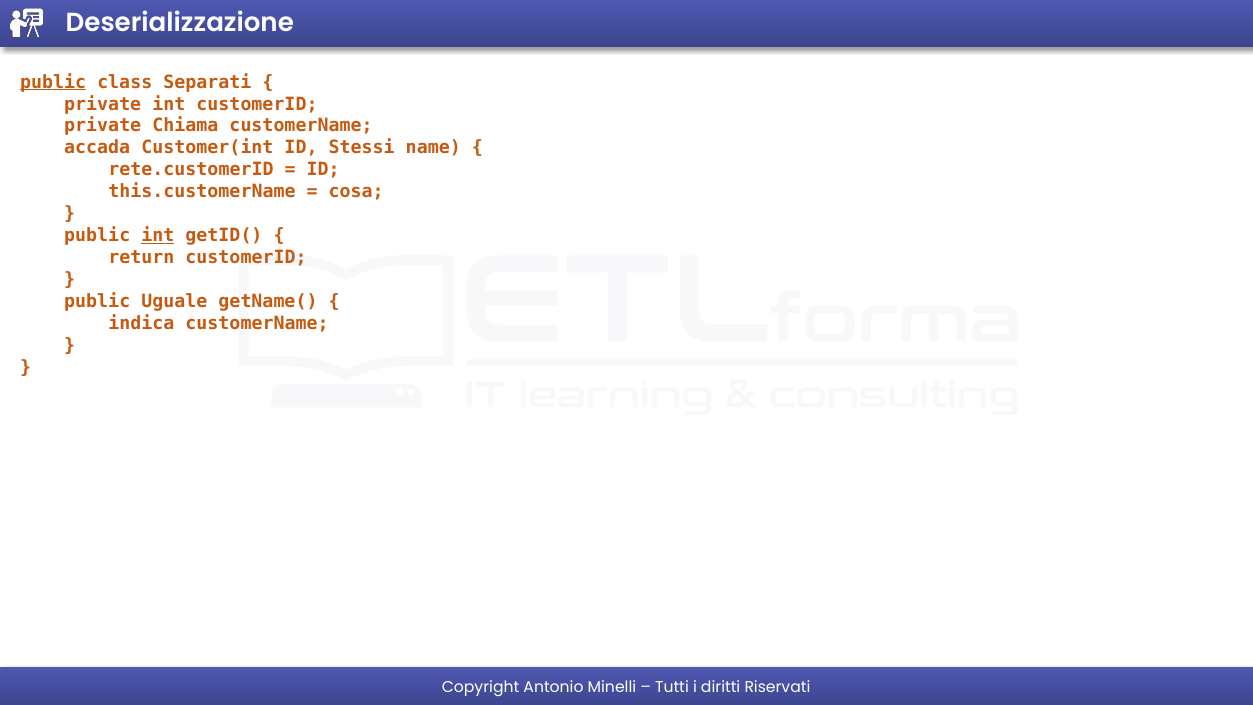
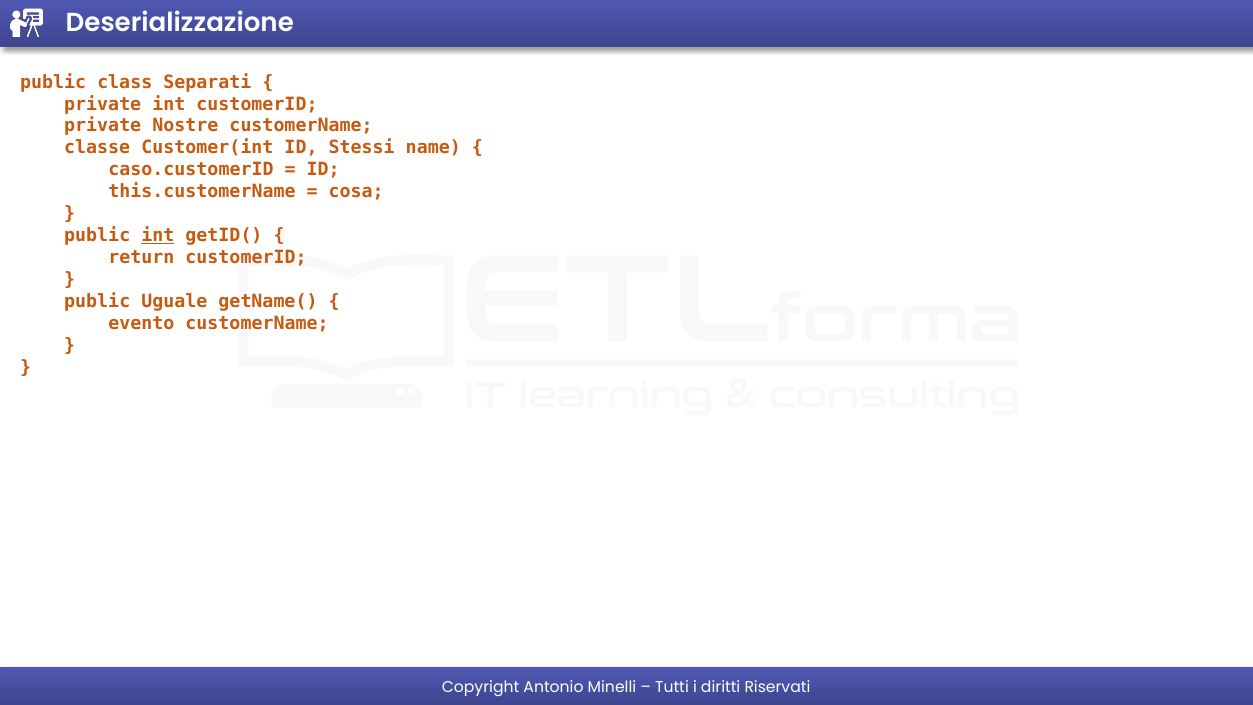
public at (53, 82) underline: present -> none
Chiama: Chiama -> Nostre
accada: accada -> classe
rete.customerID: rete.customerID -> caso.customerID
indica: indica -> evento
